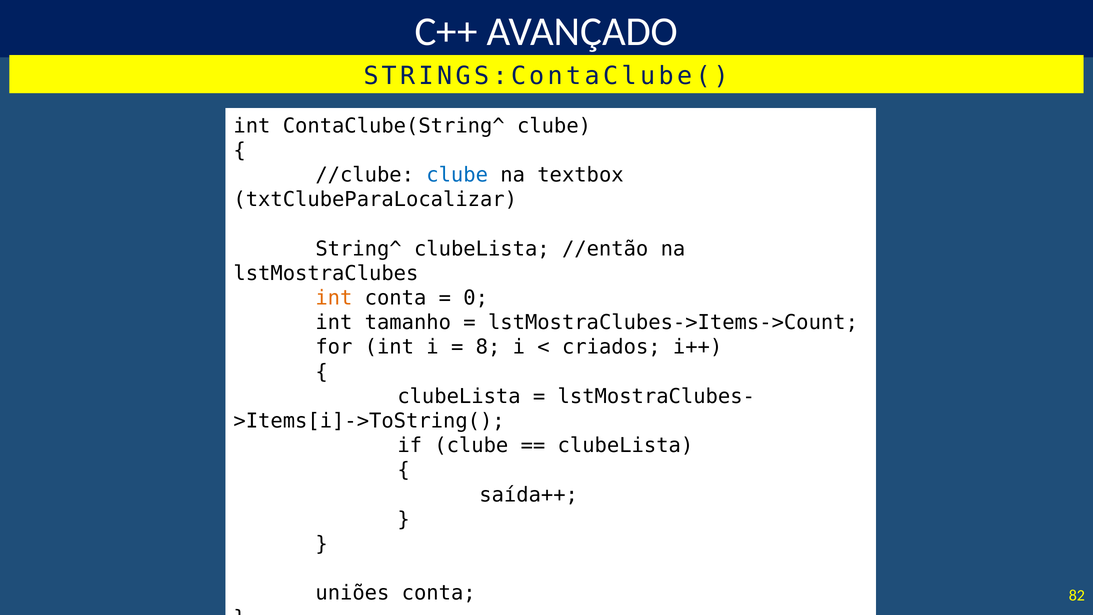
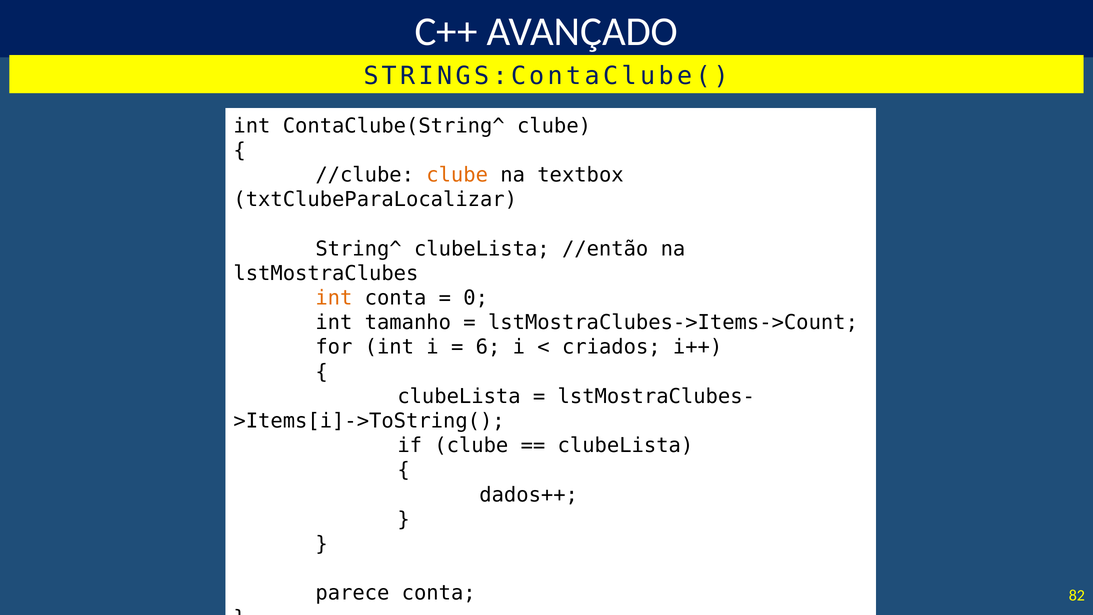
clube at (457, 175) colour: blue -> orange
8: 8 -> 6
saída++: saída++ -> dados++
uniões: uniões -> parece
